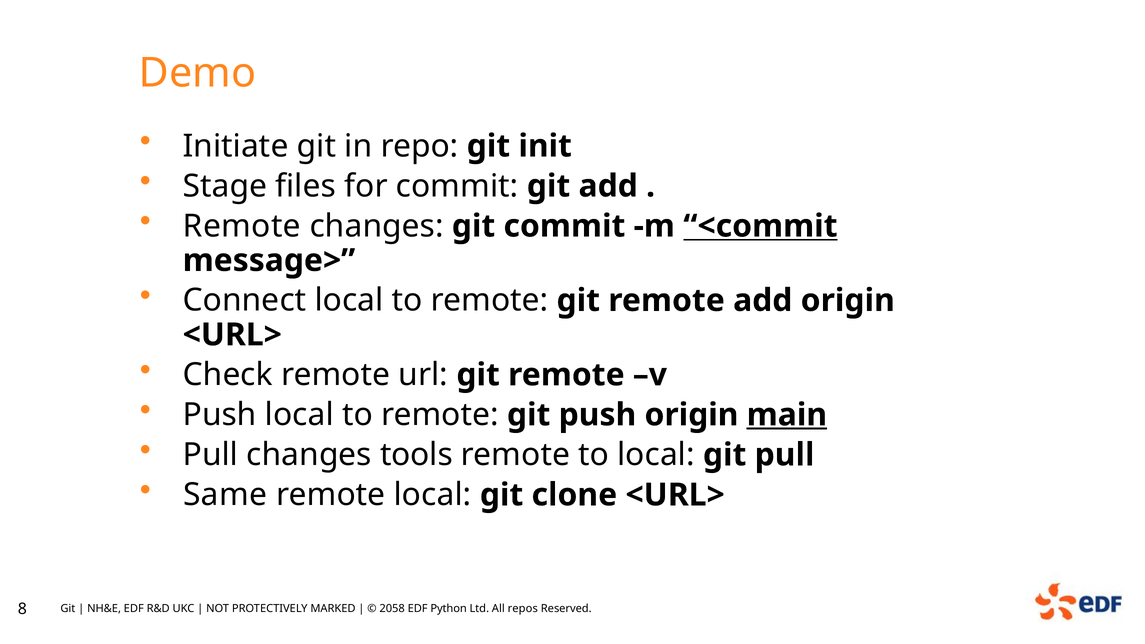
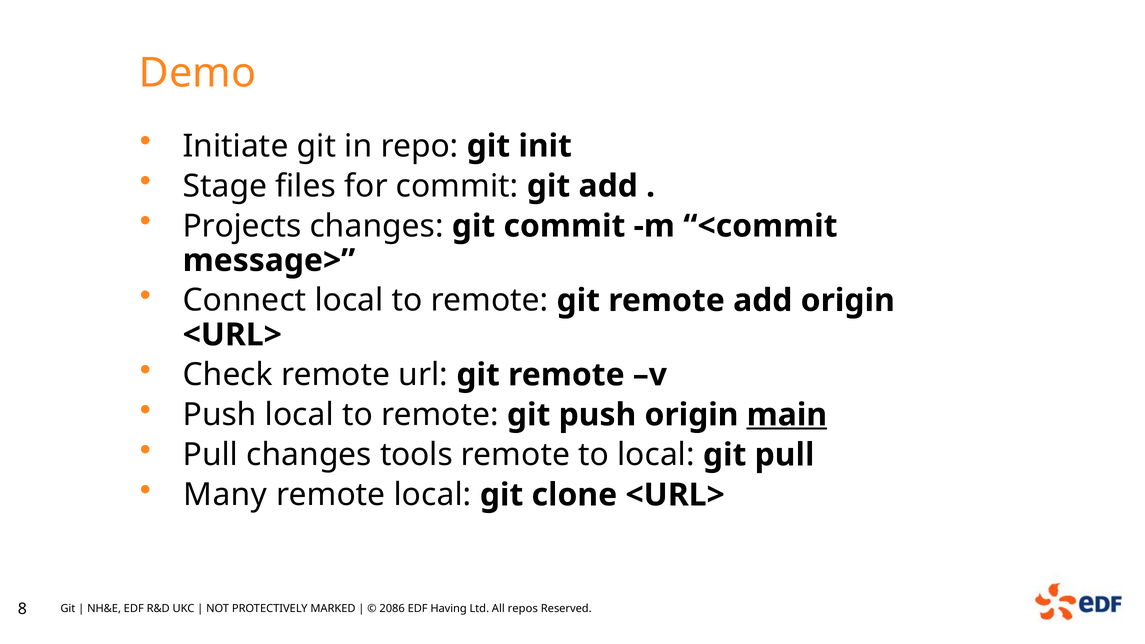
Remote at (242, 226): Remote -> Projects
<commit underline: present -> none
Same: Same -> Many
2058: 2058 -> 2086
Python: Python -> Having
